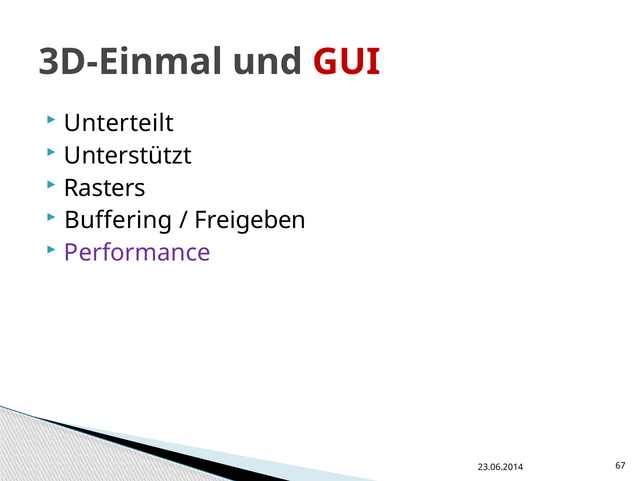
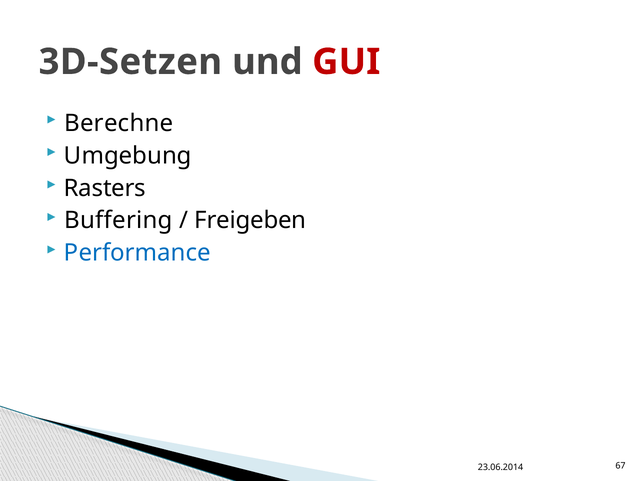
3D-Einmal: 3D-Einmal -> 3D-Setzen
Unterteilt: Unterteilt -> Berechne
Unterstützt: Unterstützt -> Umgebung
Performance colour: purple -> blue
